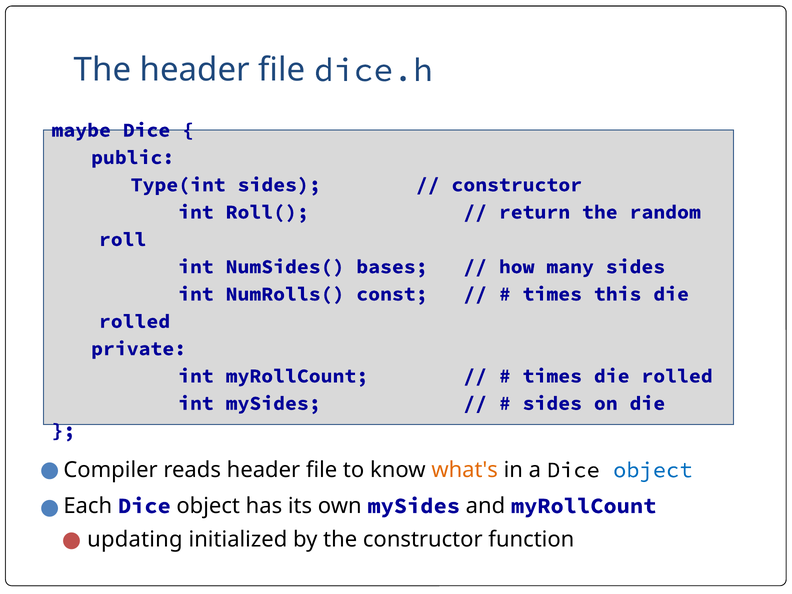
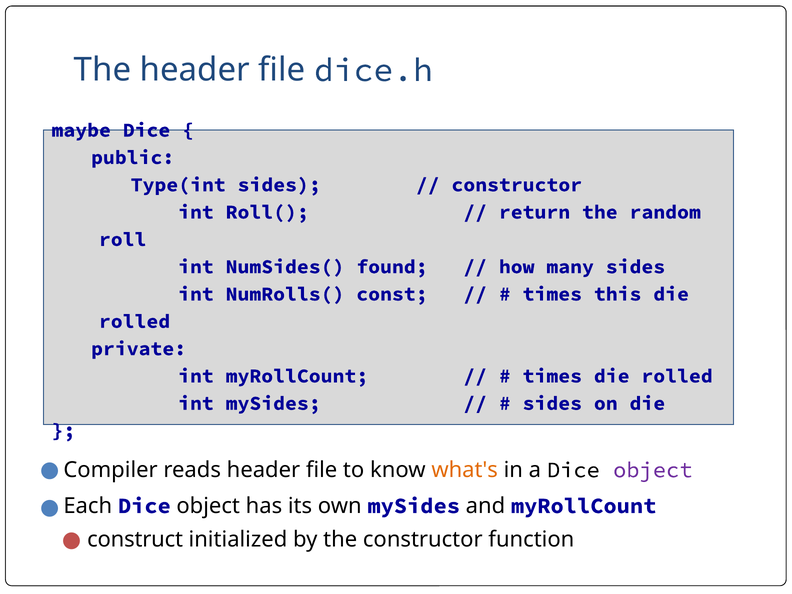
bases: bases -> found
object at (653, 470) colour: blue -> purple
updating: updating -> construct
